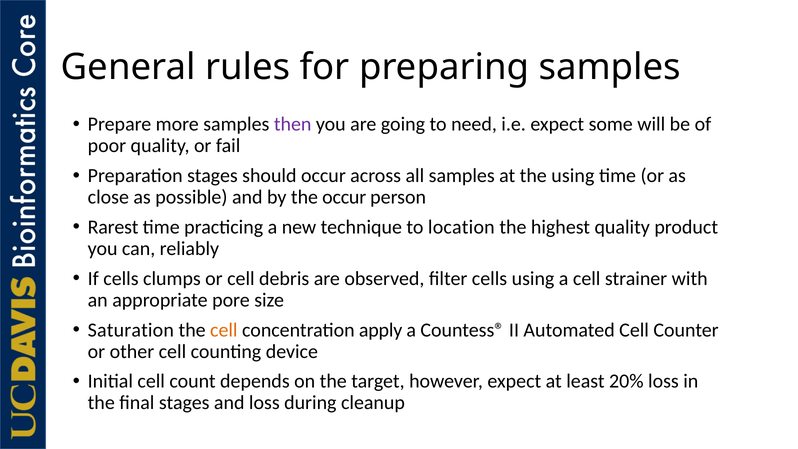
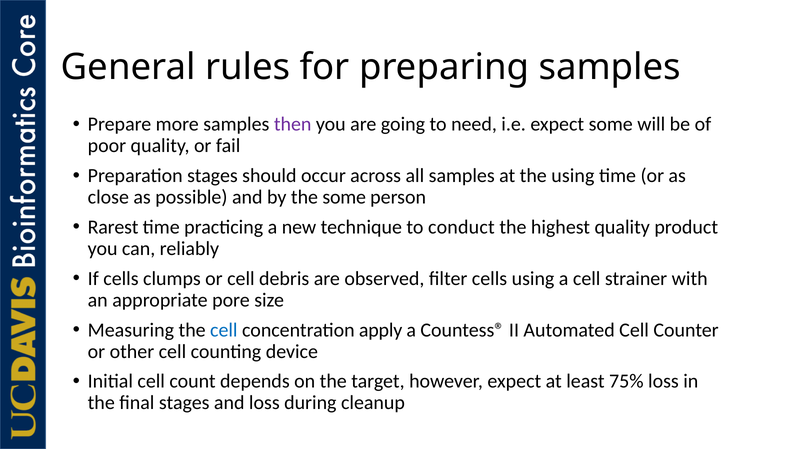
the occur: occur -> some
location: location -> conduct
Saturation: Saturation -> Measuring
cell at (224, 330) colour: orange -> blue
20%: 20% -> 75%
